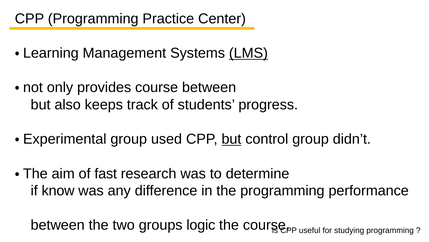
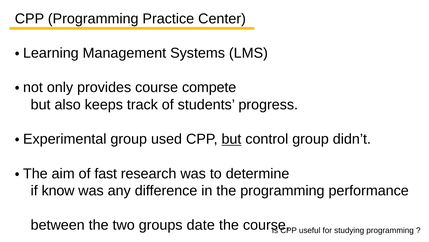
LMS underline: present -> none
course between: between -> compete
logic: logic -> date
